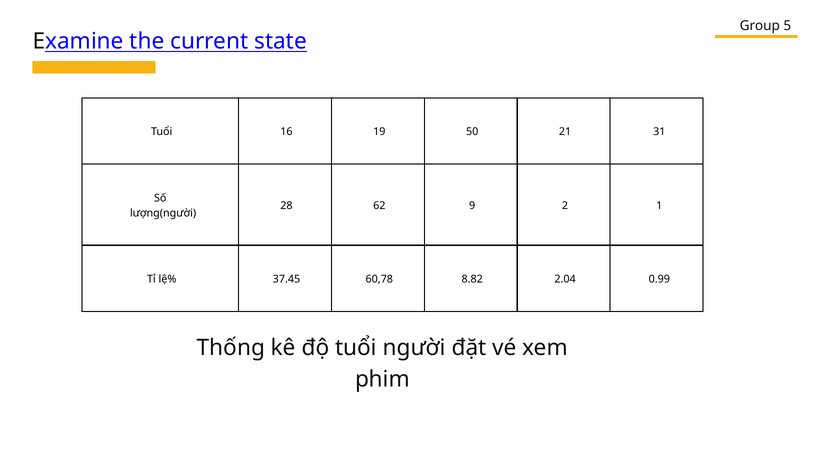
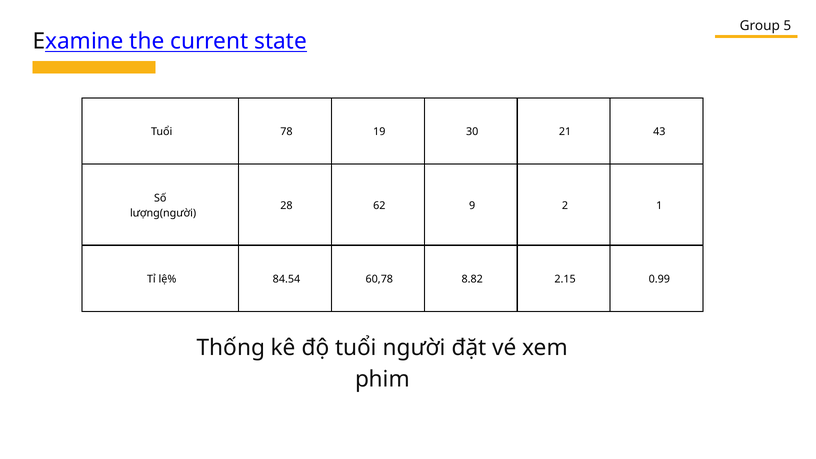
16: 16 -> 78
50: 50 -> 30
31: 31 -> 43
37.45: 37.45 -> 84.54
2.04: 2.04 -> 2.15
